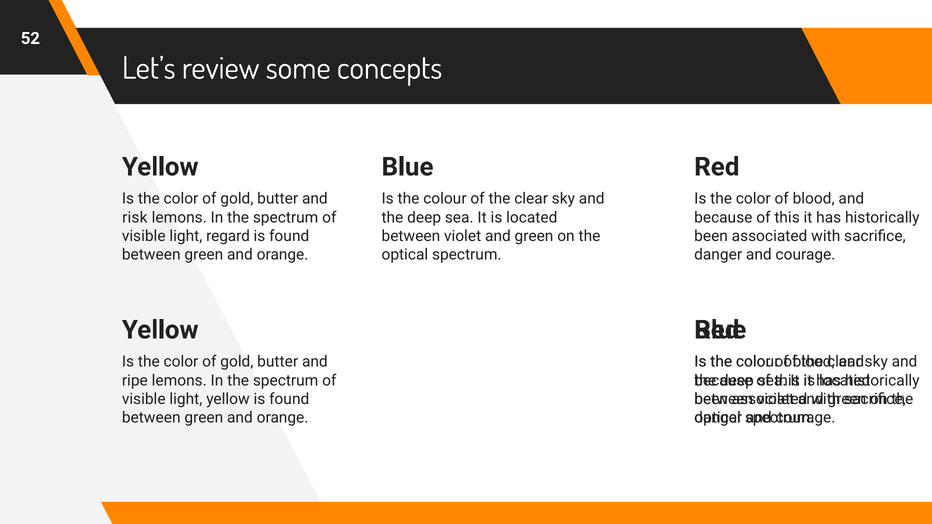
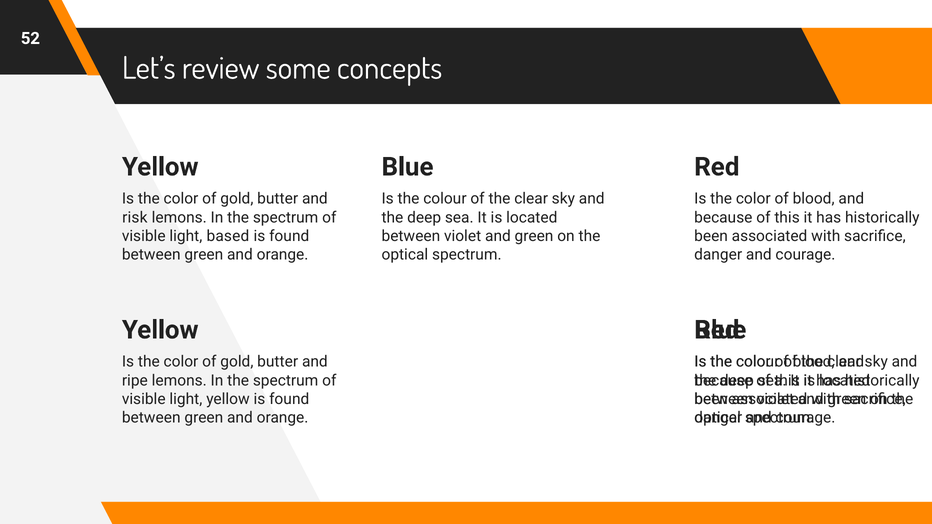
regard: regard -> based
